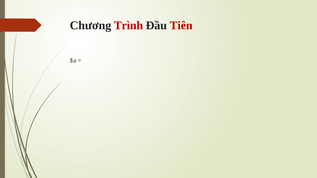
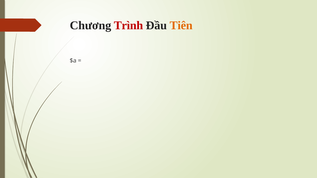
Tiên colour: red -> orange
